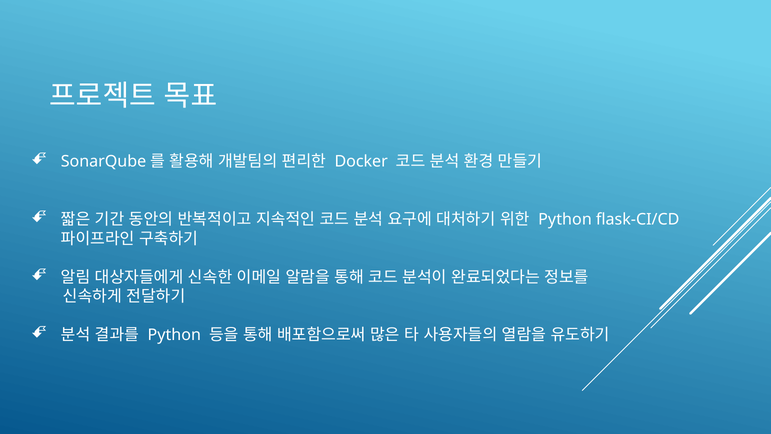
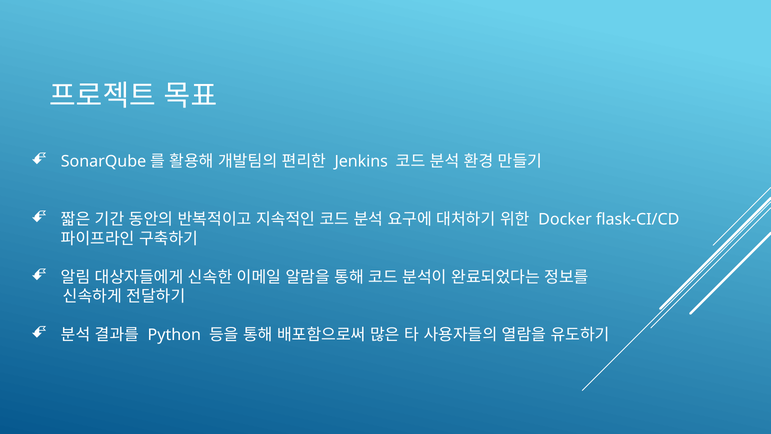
Docker: Docker -> Jenkins
Python at (565, 219): Python -> Docker
